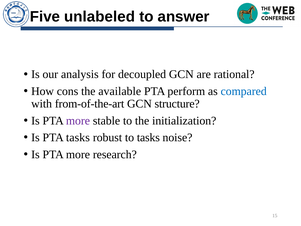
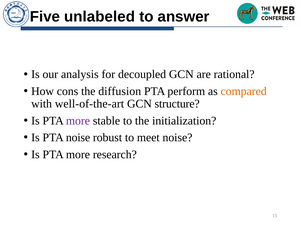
available: available -> diffusion
compared colour: blue -> orange
from-of-the-art: from-of-the-art -> well-of-the-art
PTA tasks: tasks -> noise
to tasks: tasks -> meet
